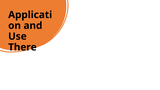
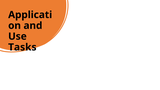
There: There -> Tasks
